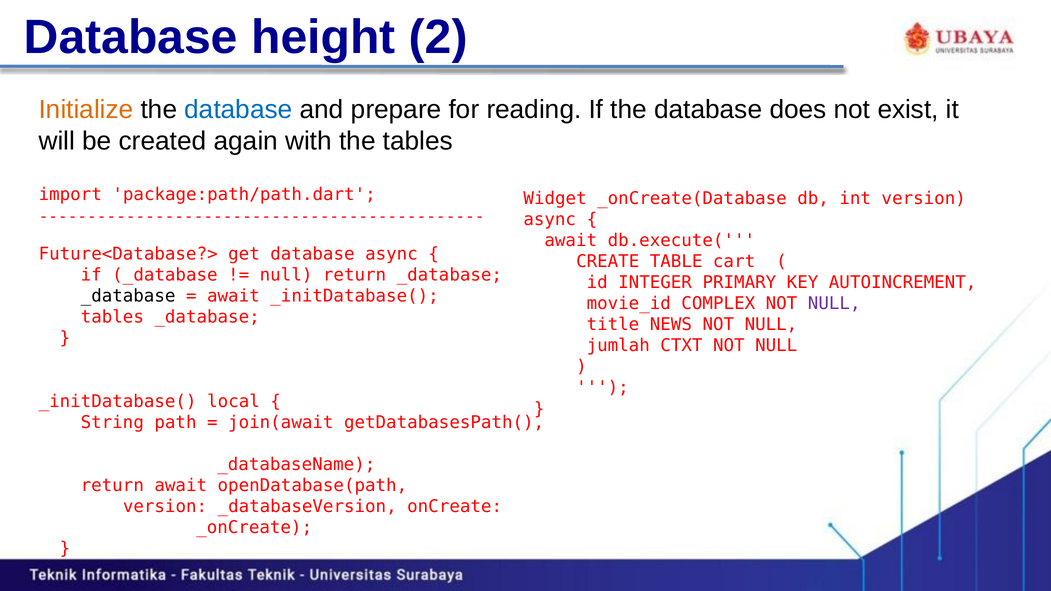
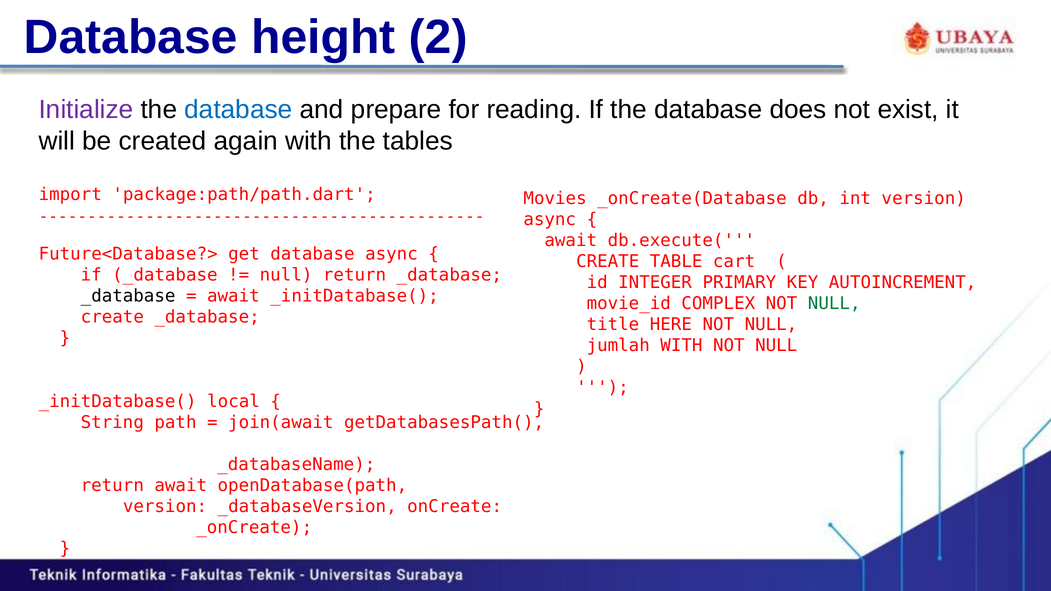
Initialize colour: orange -> purple
Widget: Widget -> Movies
NULL at (834, 304) colour: purple -> green
tables at (112, 317): tables -> create
NEWS: NEWS -> HERE
jumlah CTXT: CTXT -> WITH
